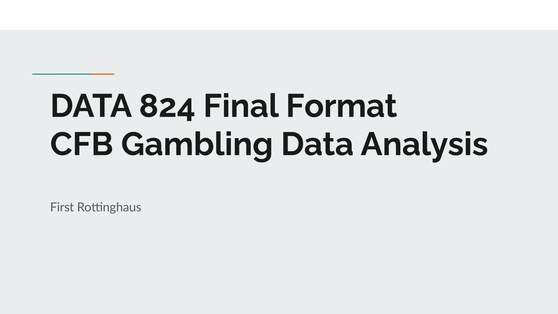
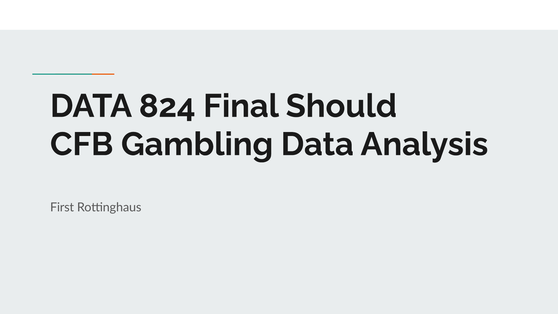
Format: Format -> Should
